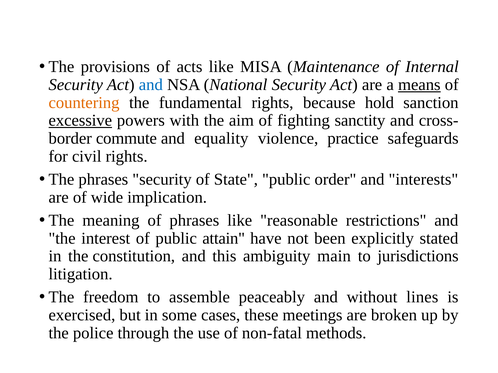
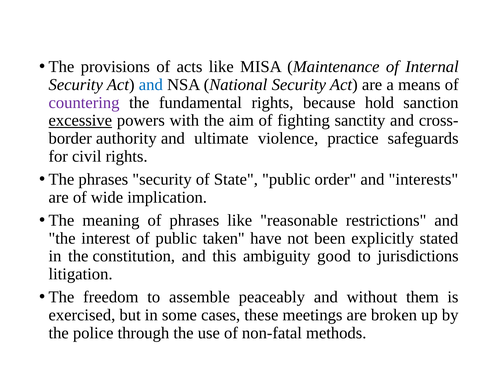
means underline: present -> none
countering colour: orange -> purple
commute: commute -> authority
equality: equality -> ultimate
attain: attain -> taken
main: main -> good
lines: lines -> them
